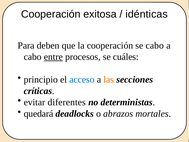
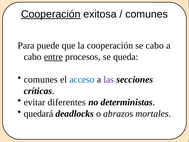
Cooperación at (51, 14) underline: none -> present
idénticas at (147, 14): idénticas -> comunes
deben: deben -> puede
cuáles: cuáles -> queda
principio at (41, 79): principio -> comunes
las colour: orange -> purple
